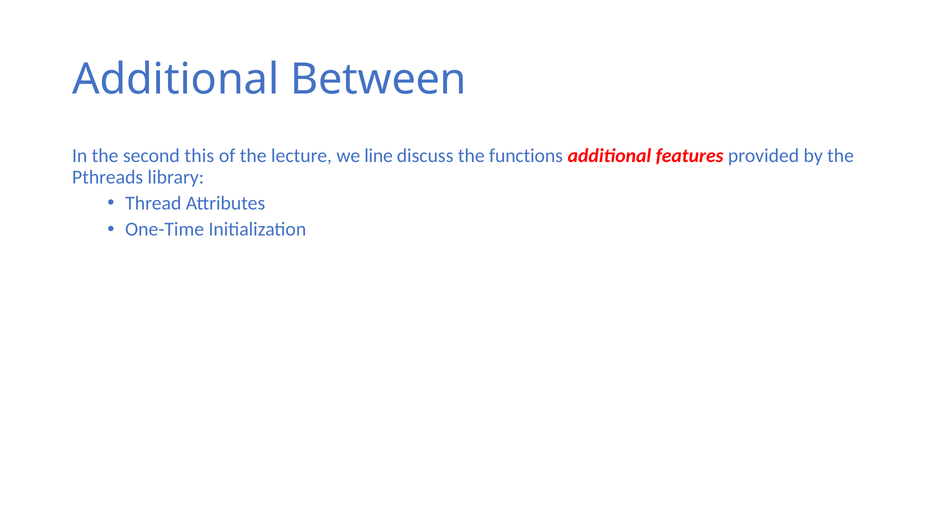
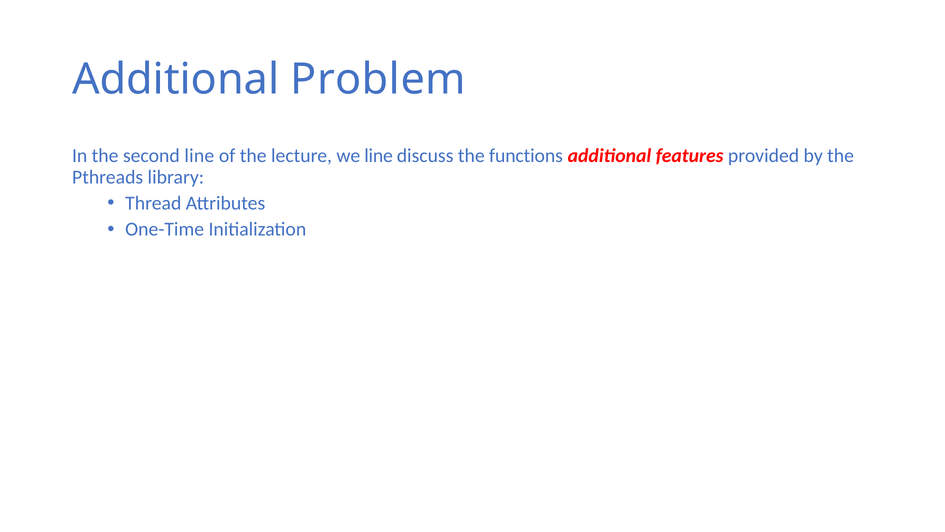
Between: Between -> Problem
second this: this -> line
